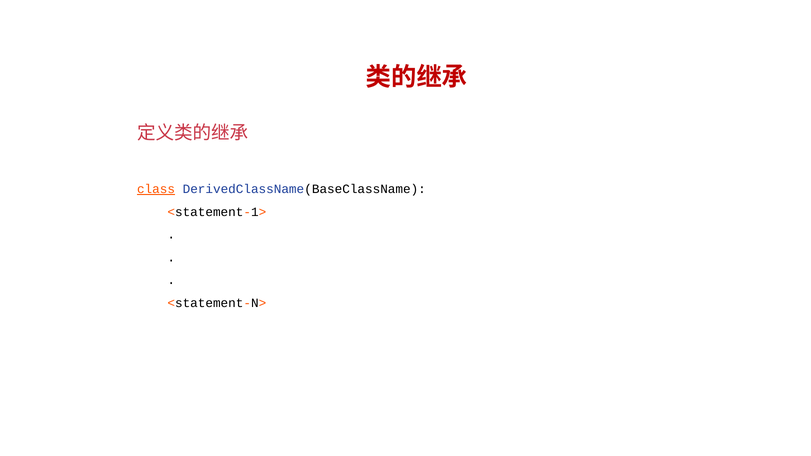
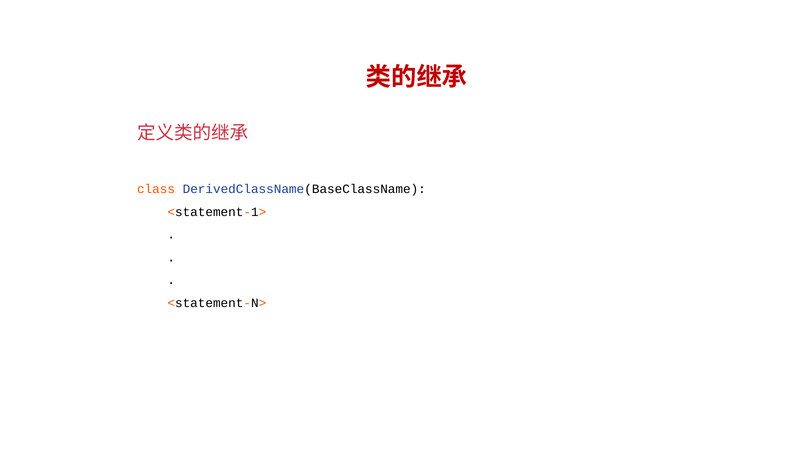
class underline: present -> none
